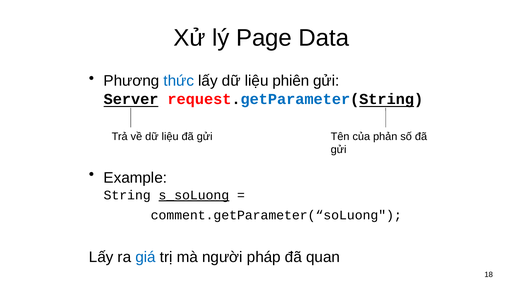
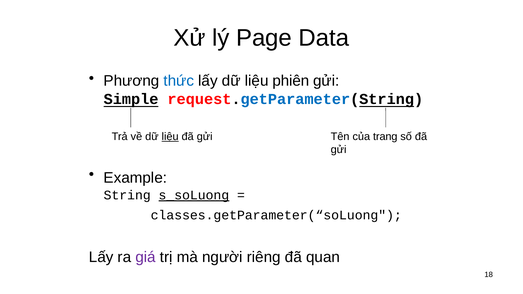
Server: Server -> Simple
phản: phản -> trang
liệu at (170, 137) underline: none -> present
comment.getParameter(“soLuong: comment.getParameter(“soLuong -> classes.getParameter(“soLuong
giá colour: blue -> purple
pháp: pháp -> riêng
